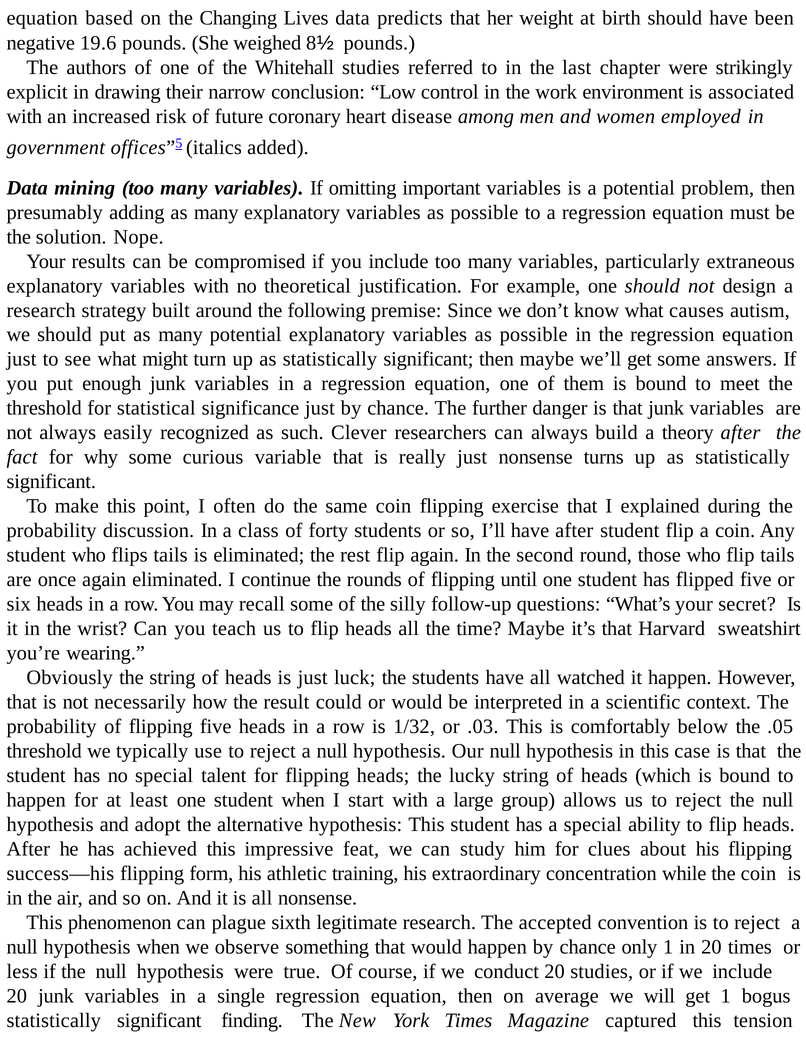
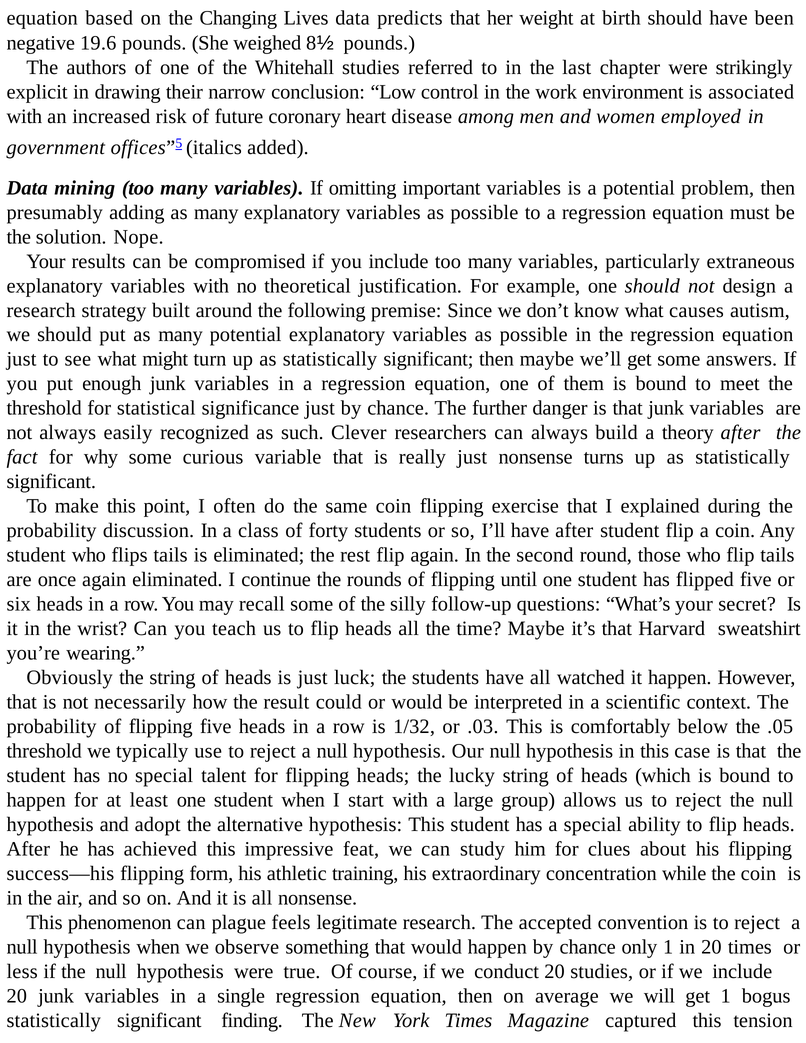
sixth: sixth -> feels
